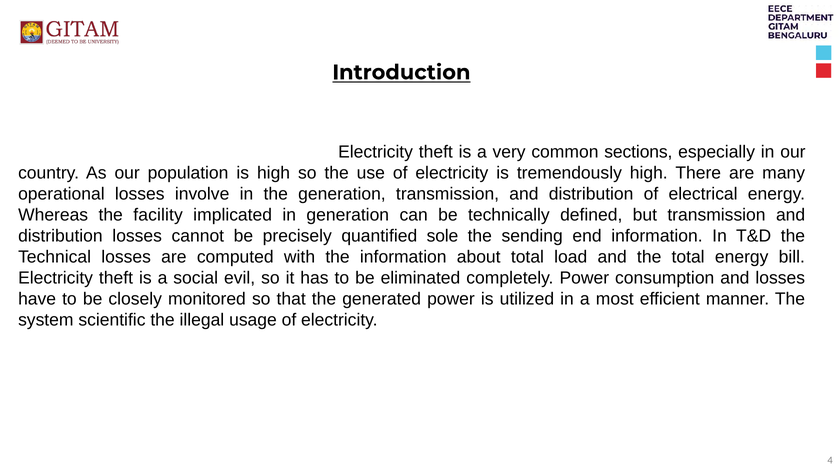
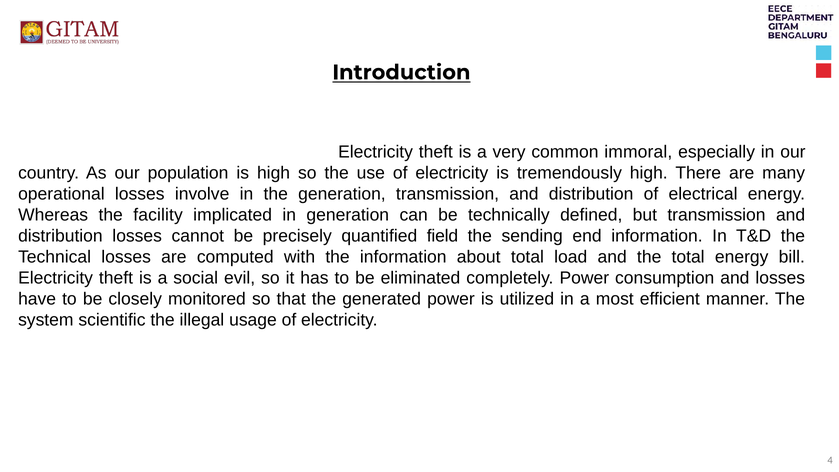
sections: sections -> immoral
sole: sole -> field
